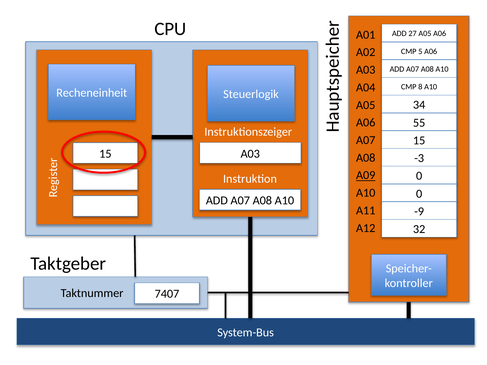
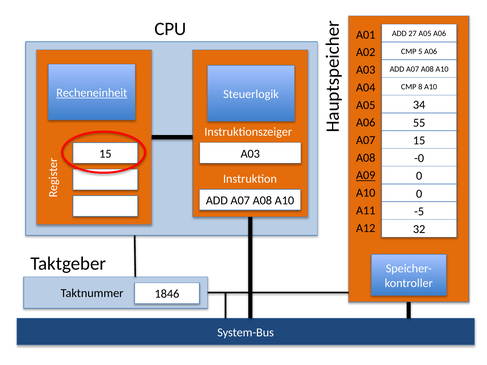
Recheneinheit underline: none -> present
-3: -3 -> -0
-9: -9 -> -5
7407: 7407 -> 1846
